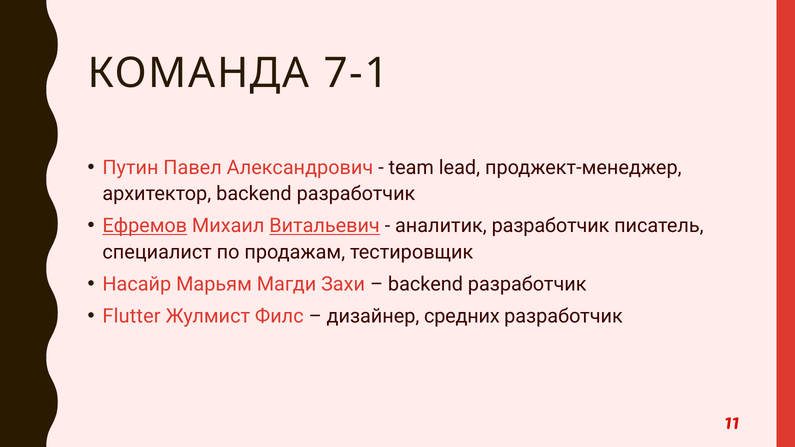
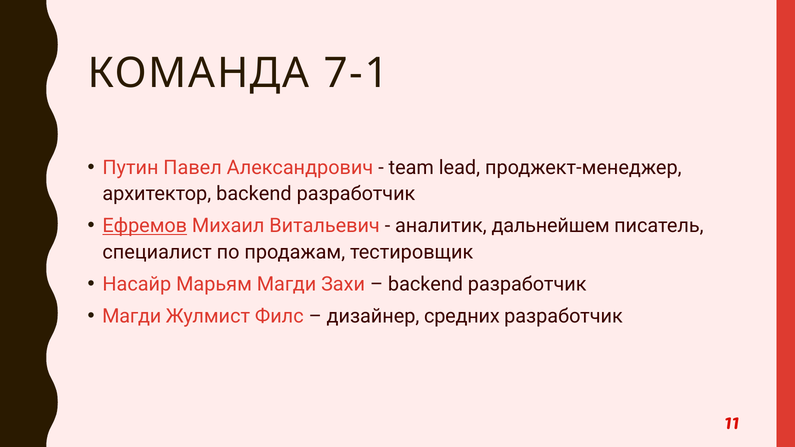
Витальевич underline: present -> none
аналитик разработчик: разработчик -> дальнейшем
Flutter at (132, 316): Flutter -> Магди
